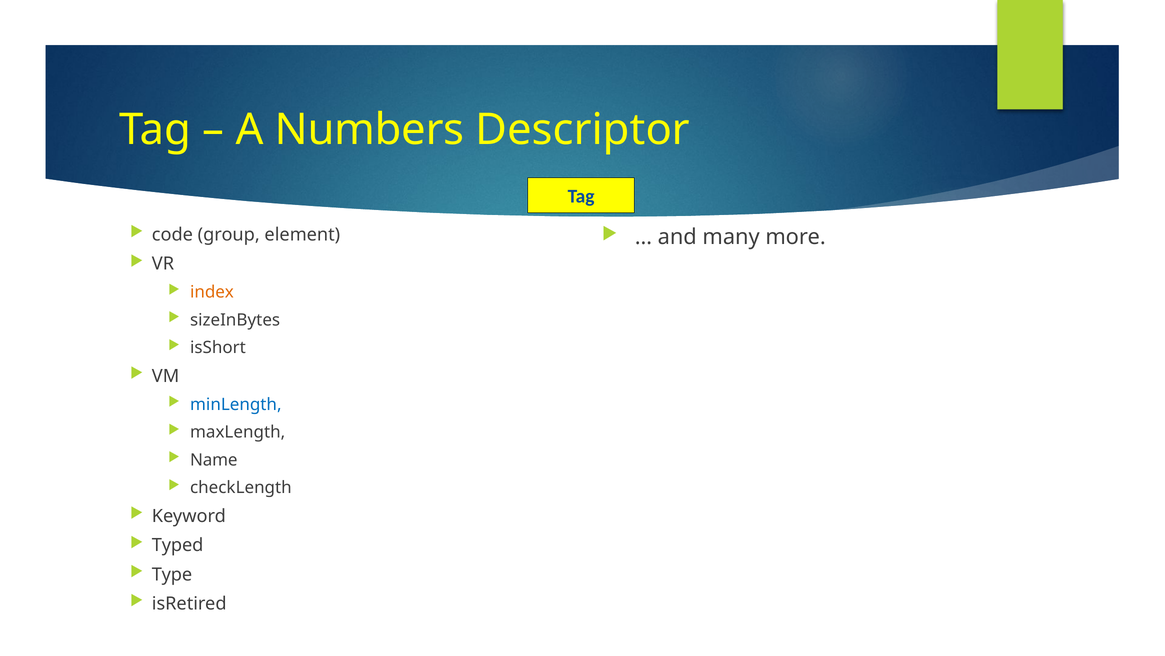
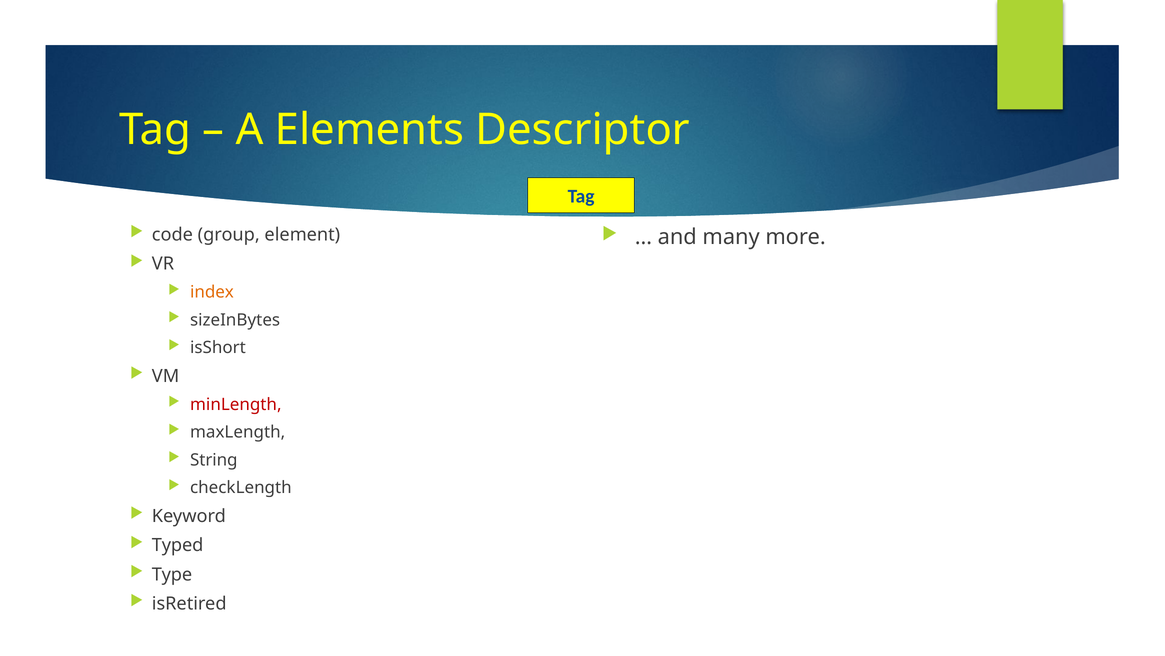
Numbers: Numbers -> Elements
minLength colour: blue -> red
Name: Name -> String
